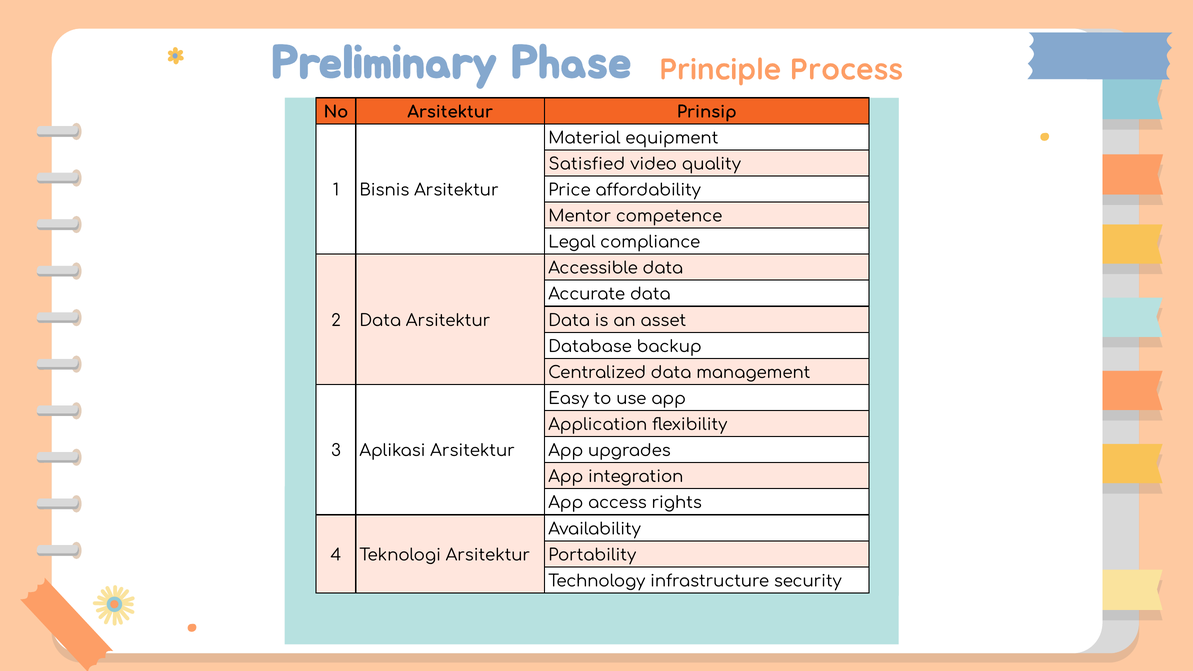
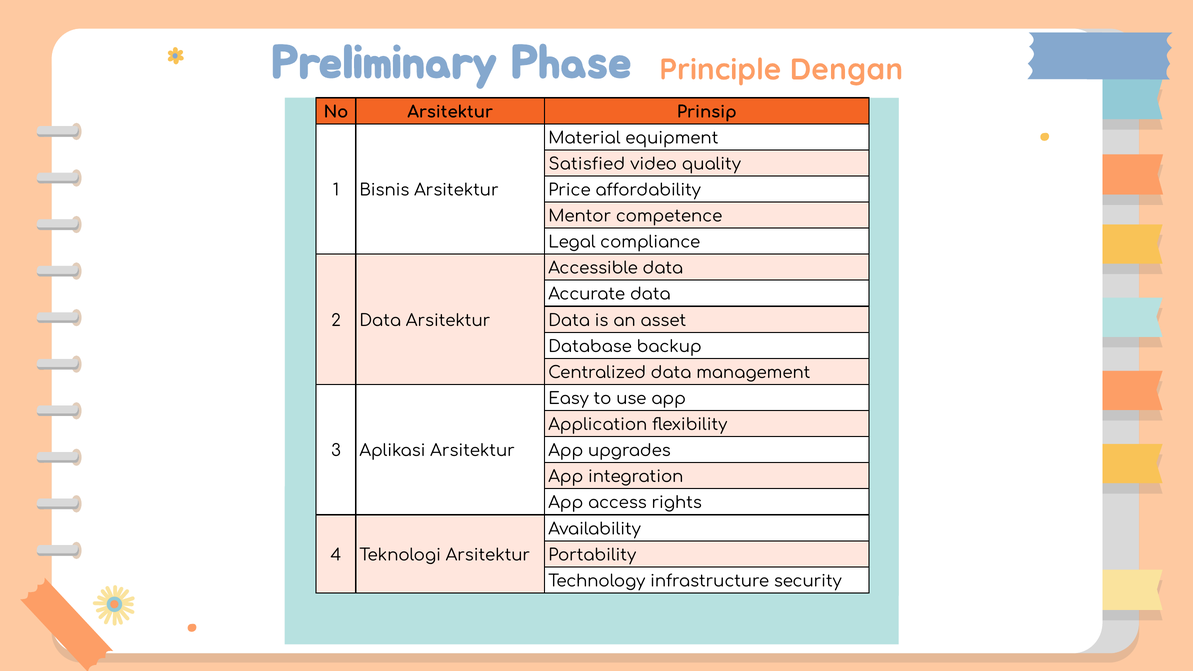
Process: Process -> Dengan
